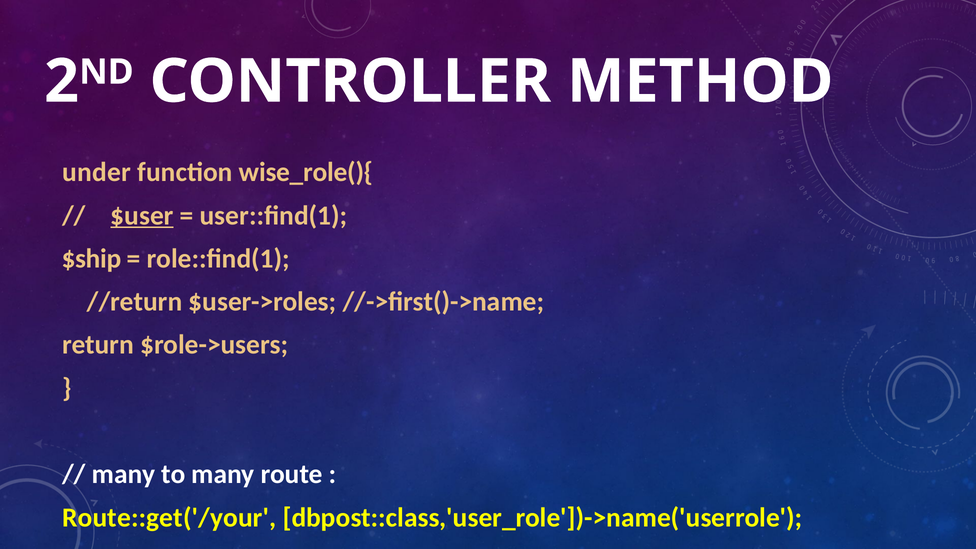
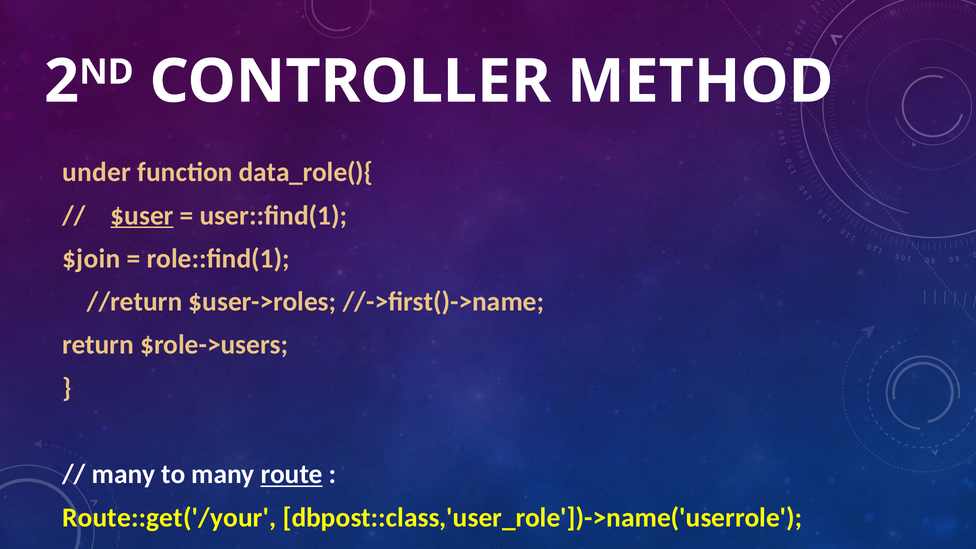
wise_role(){: wise_role(){ -> data_role(){
$ship: $ship -> $join
route underline: none -> present
